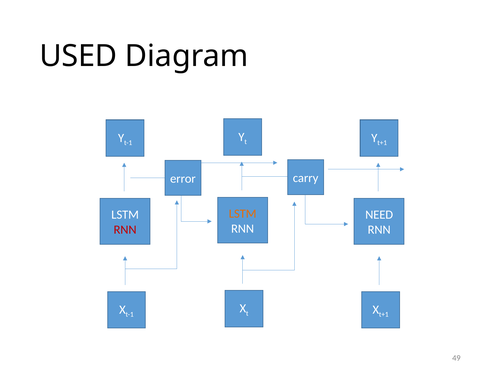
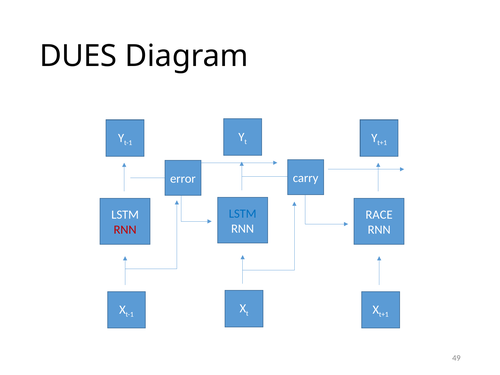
USED: USED -> DUES
LSTM at (243, 214) colour: orange -> blue
NEED: NEED -> RACE
